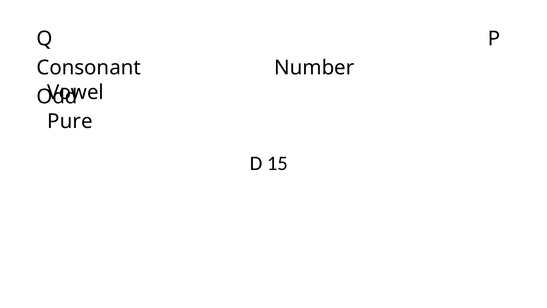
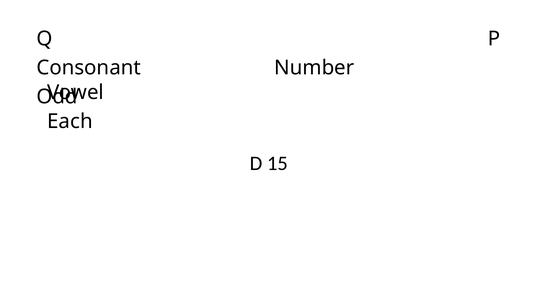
Pure: Pure -> Each
